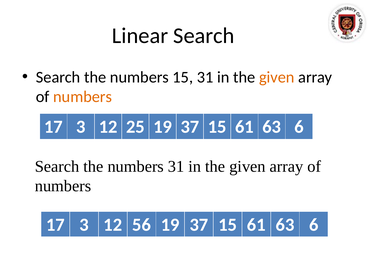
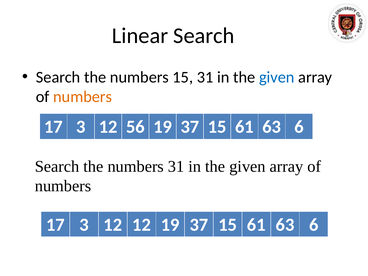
given at (277, 77) colour: orange -> blue
25: 25 -> 56
12 56: 56 -> 12
